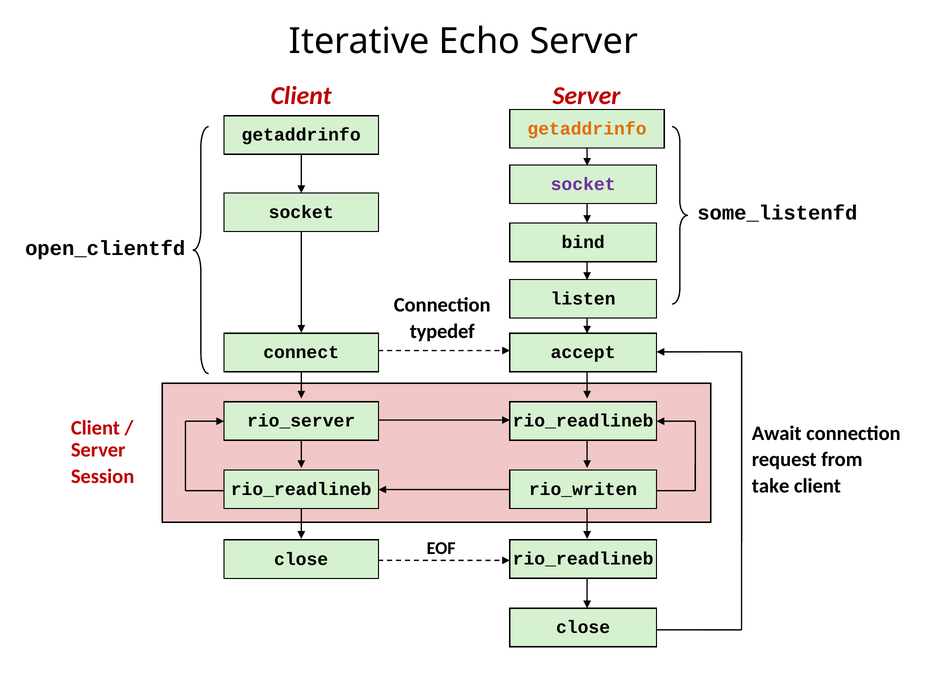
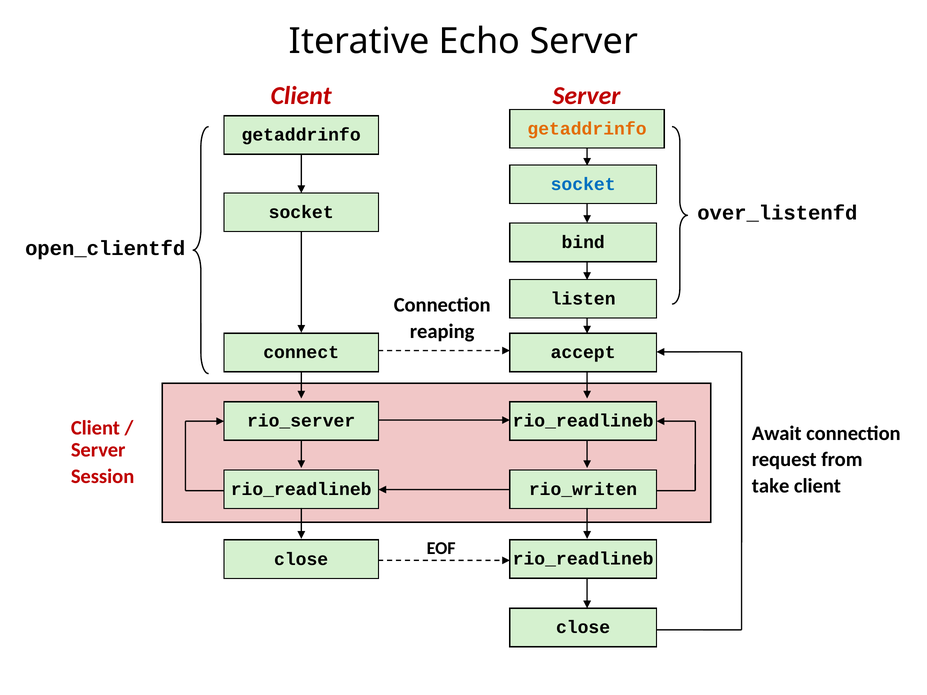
socket at (583, 184) colour: purple -> blue
some_listenfd: some_listenfd -> over_listenfd
typedef: typedef -> reaping
